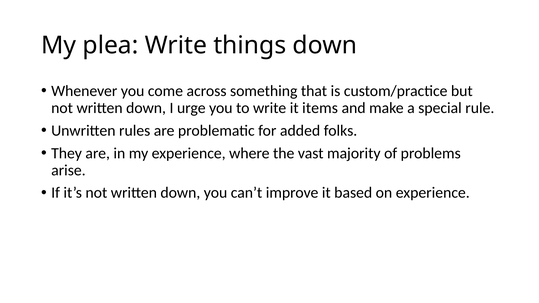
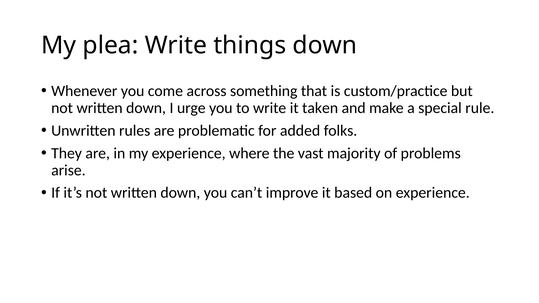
items: items -> taken
